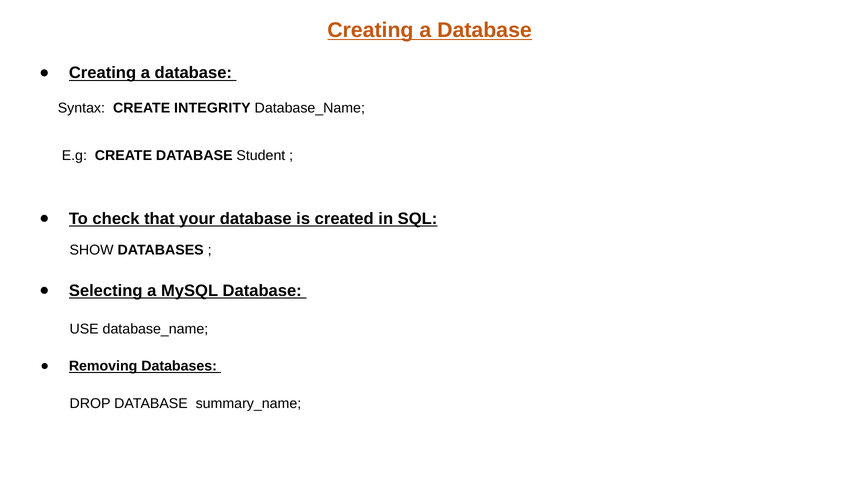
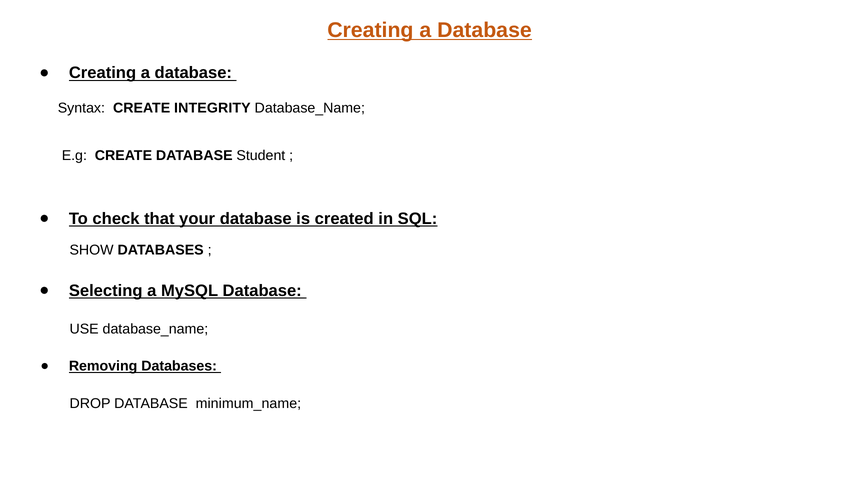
summary_name: summary_name -> minimum_name
